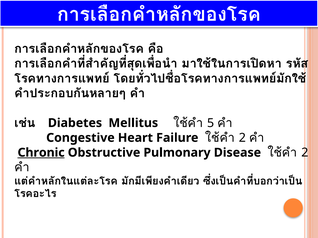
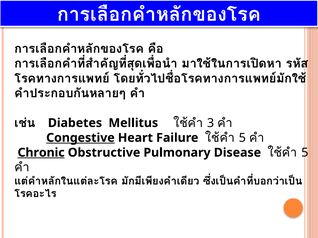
5: 5 -> 3
Congestive underline: none -> present
2 at (242, 138): 2 -> 5
2 at (305, 153): 2 -> 5
